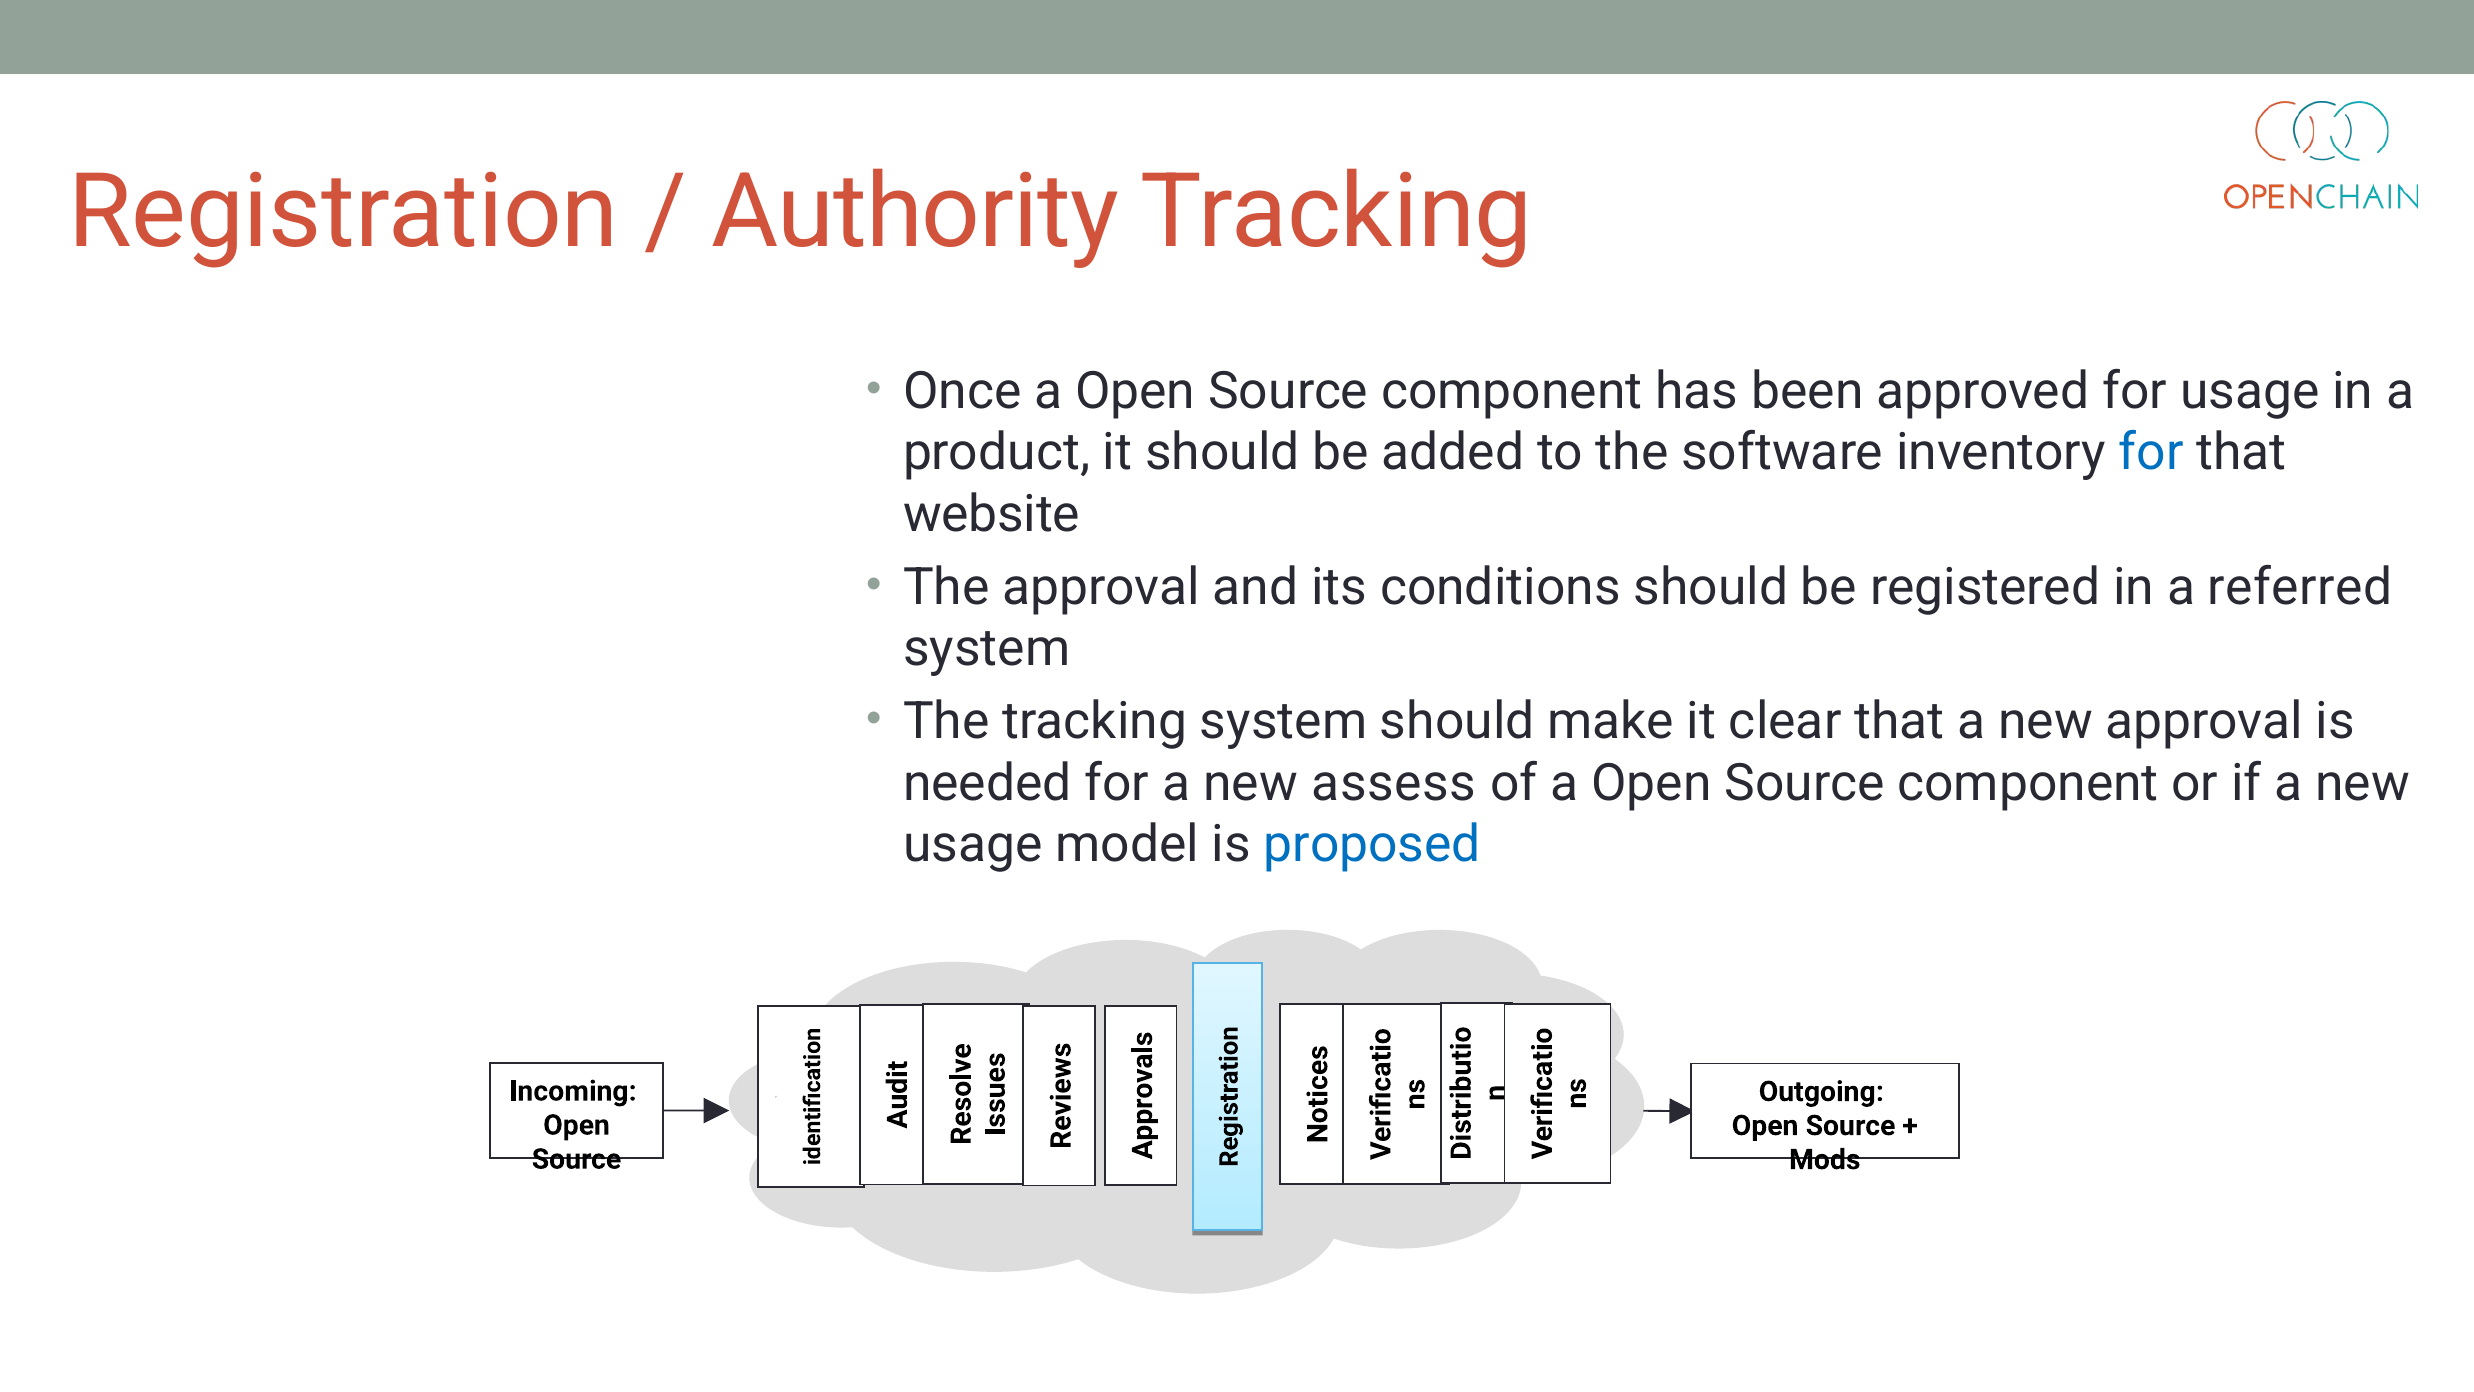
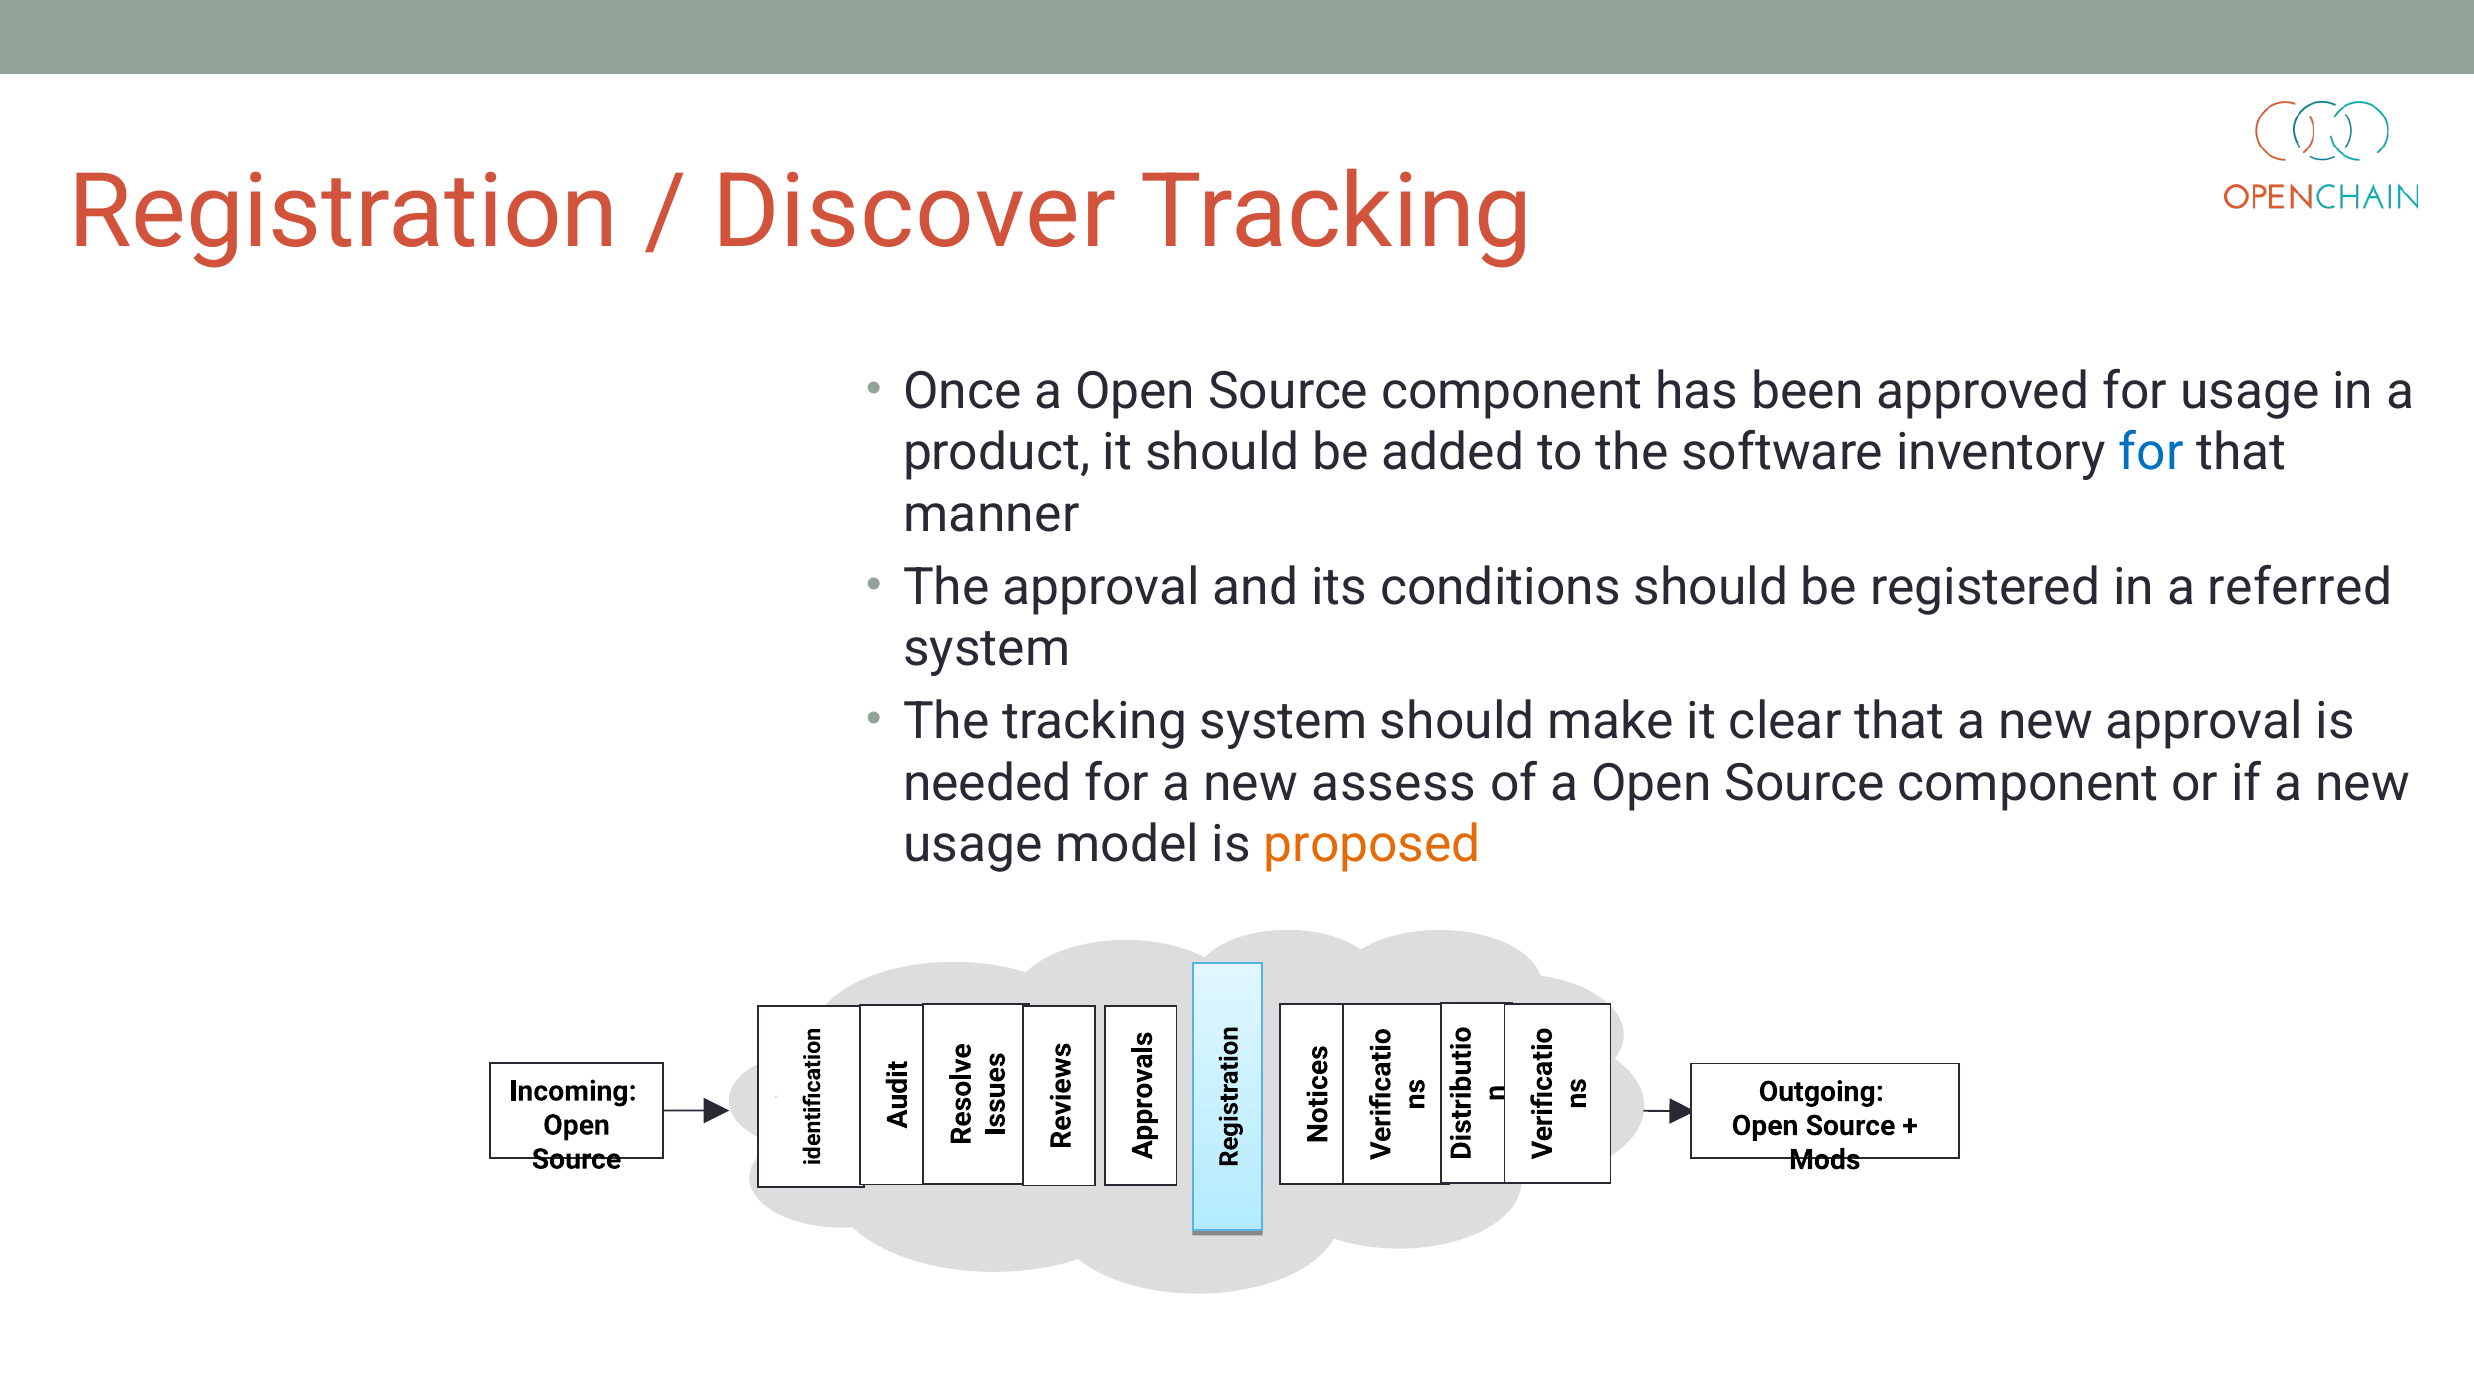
Authority: Authority -> Discover
website: website -> manner
proposed colour: blue -> orange
